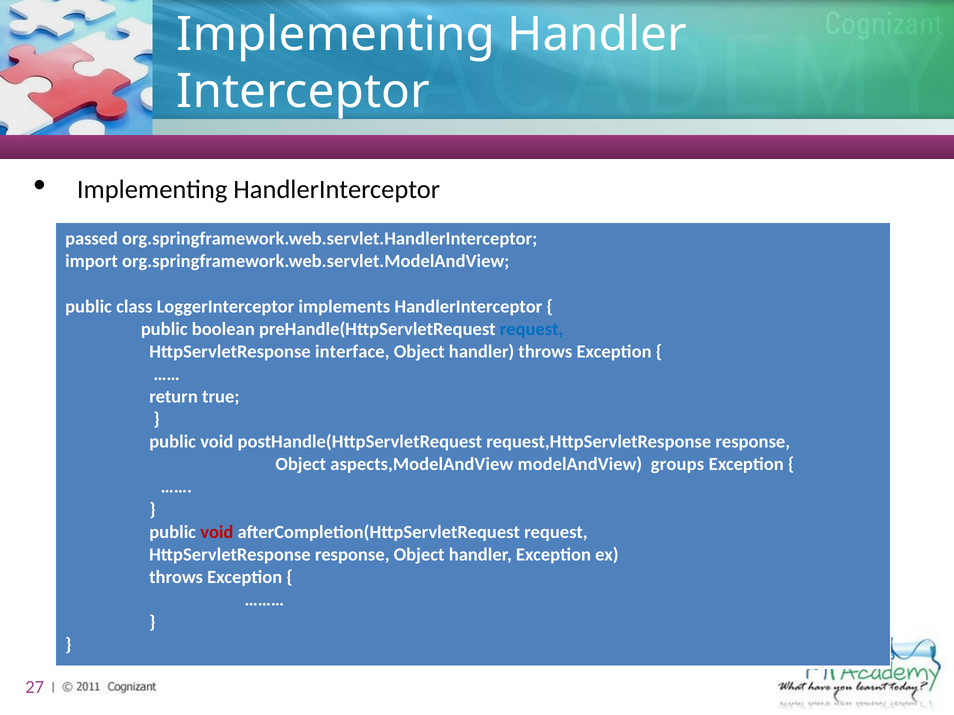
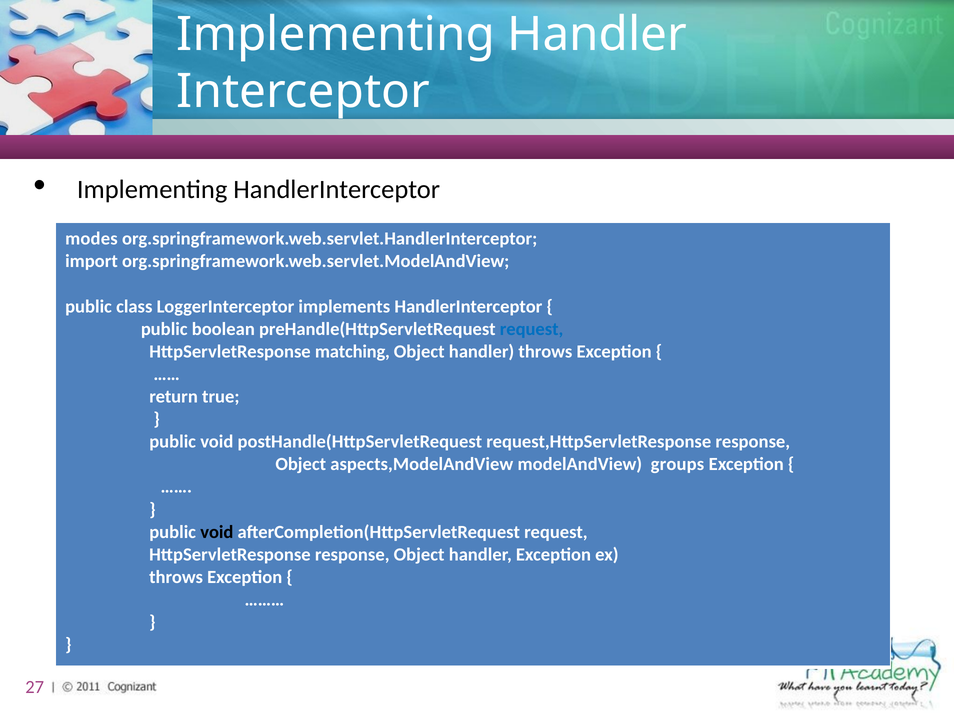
passed: passed -> modes
interface: interface -> matching
void at (217, 532) colour: red -> black
